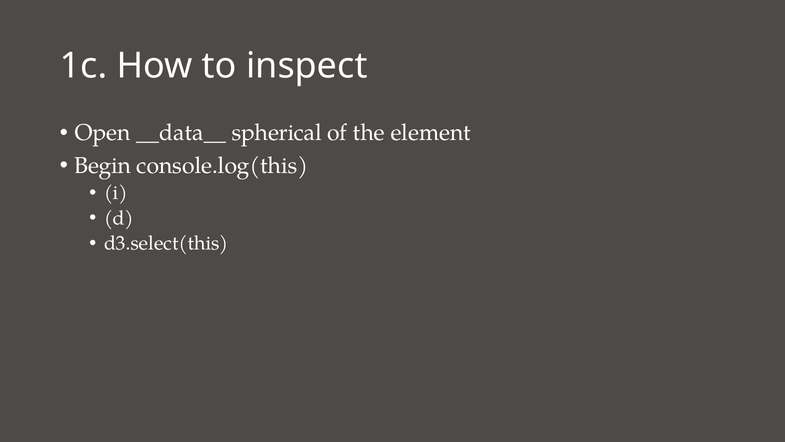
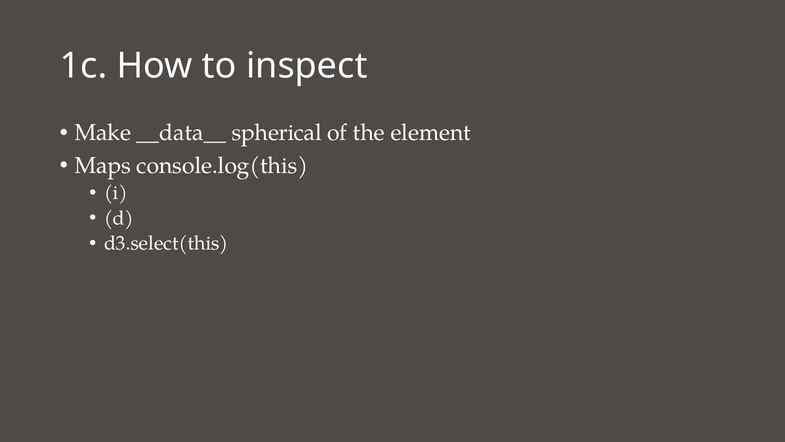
Open: Open -> Make
Begin: Begin -> Maps
